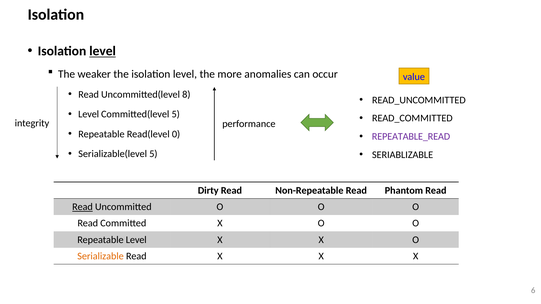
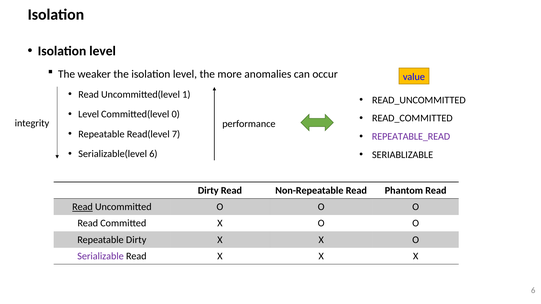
level at (103, 51) underline: present -> none
8: 8 -> 1
Committed(level 5: 5 -> 0
0: 0 -> 7
Serializable(level 5: 5 -> 6
Repeatable Level: Level -> Dirty
Serializable colour: orange -> purple
